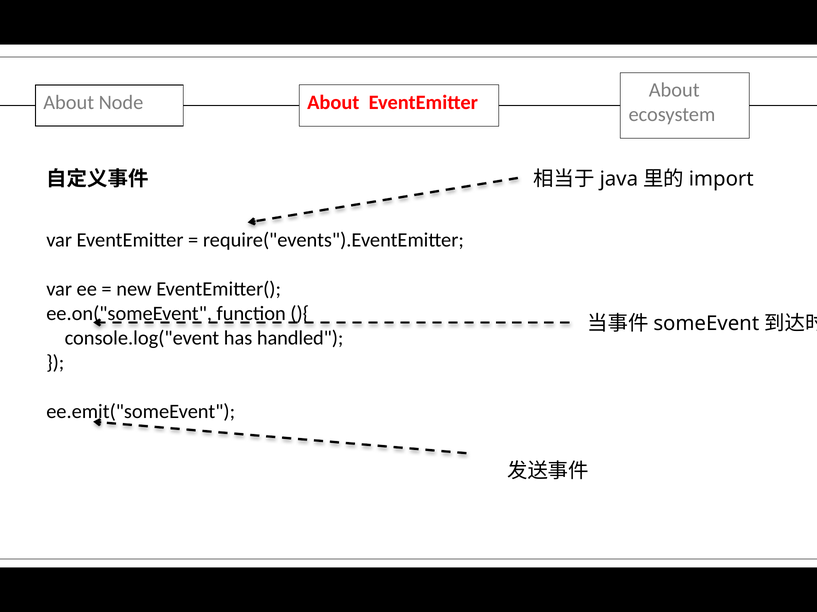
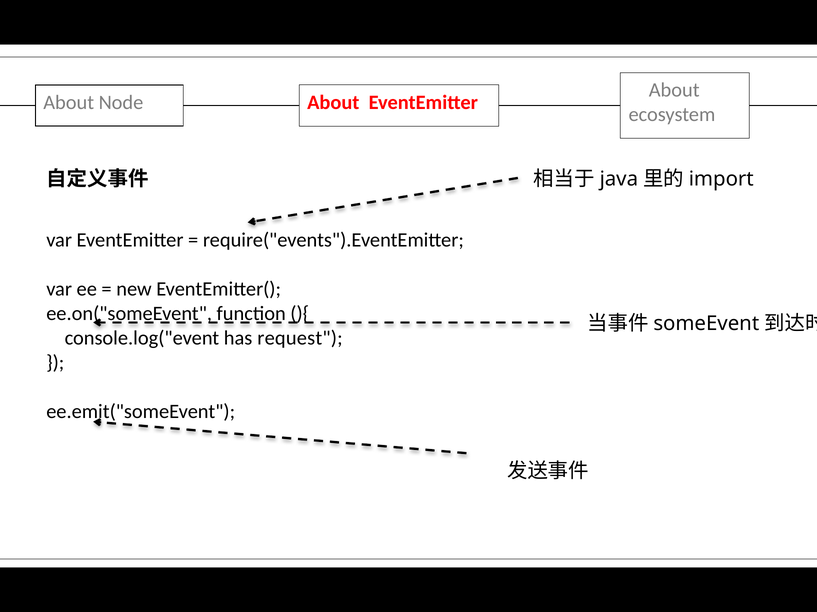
handled: handled -> request
